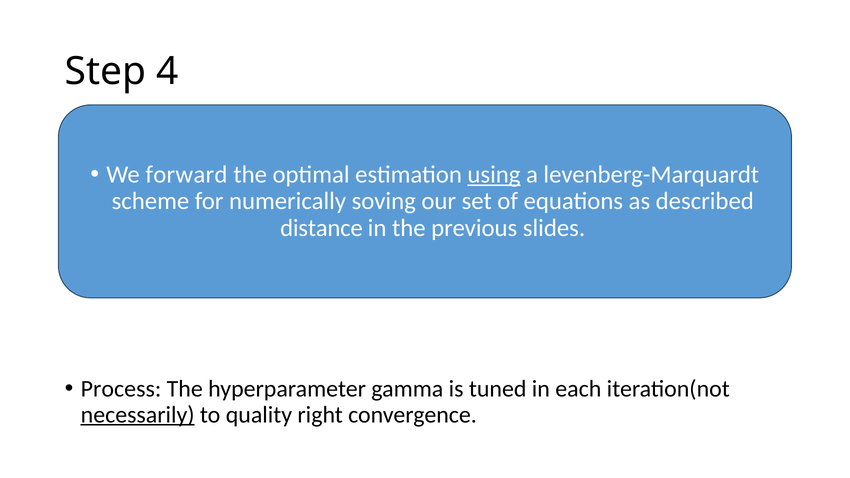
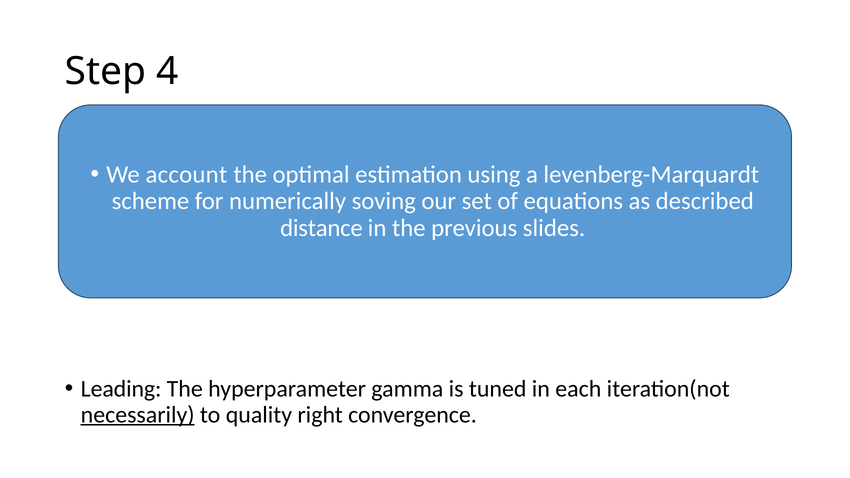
forward: forward -> account
using underline: present -> none
Process: Process -> Leading
